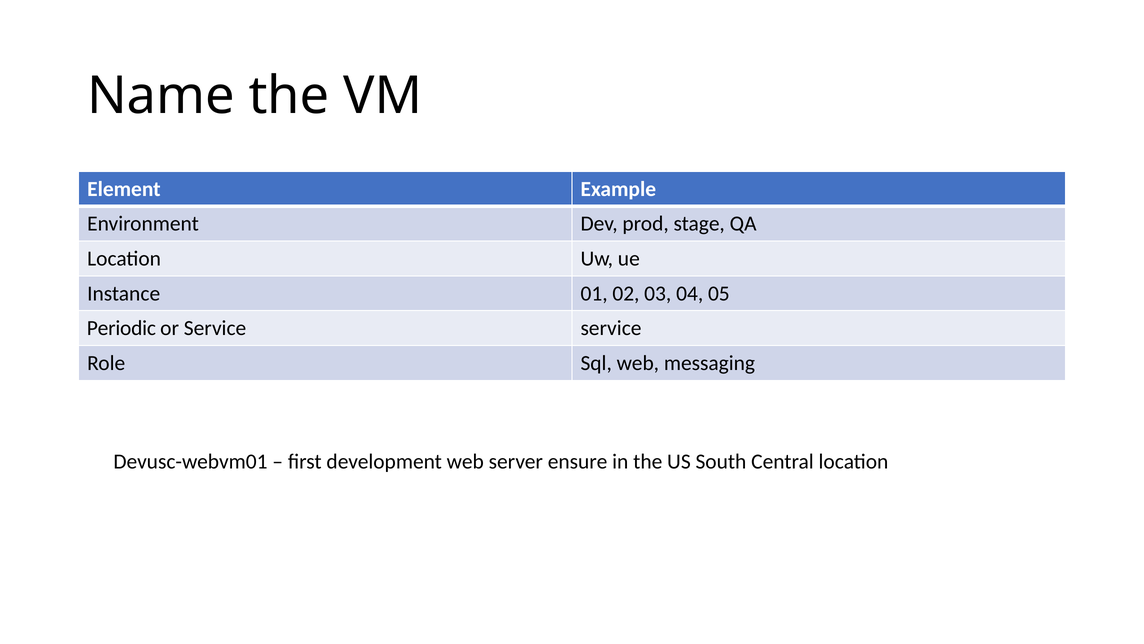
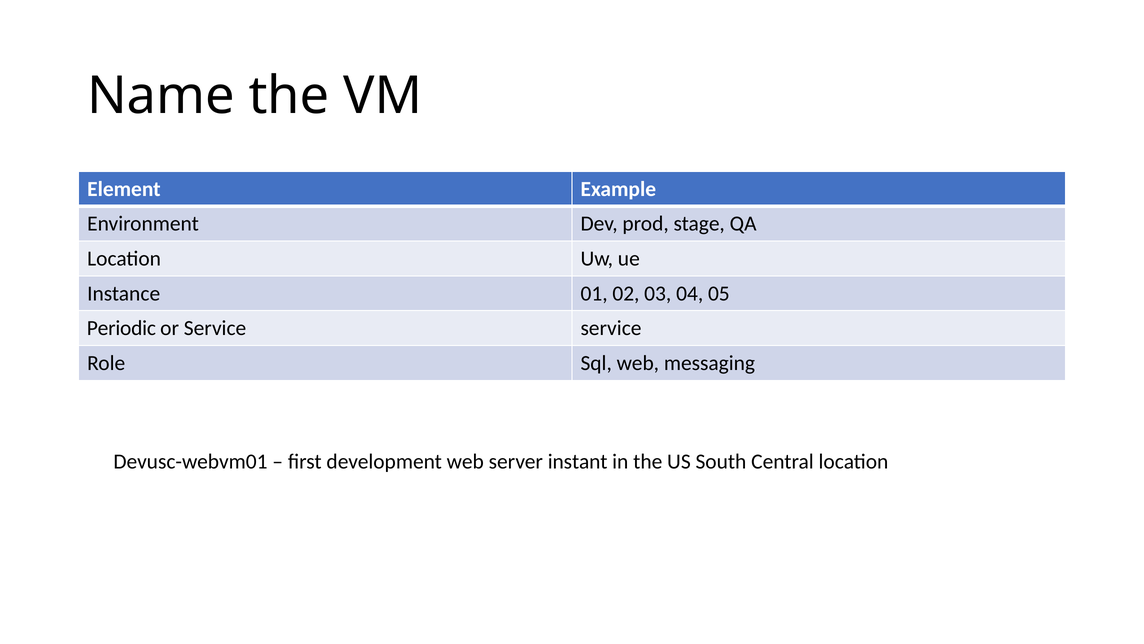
ensure: ensure -> instant
